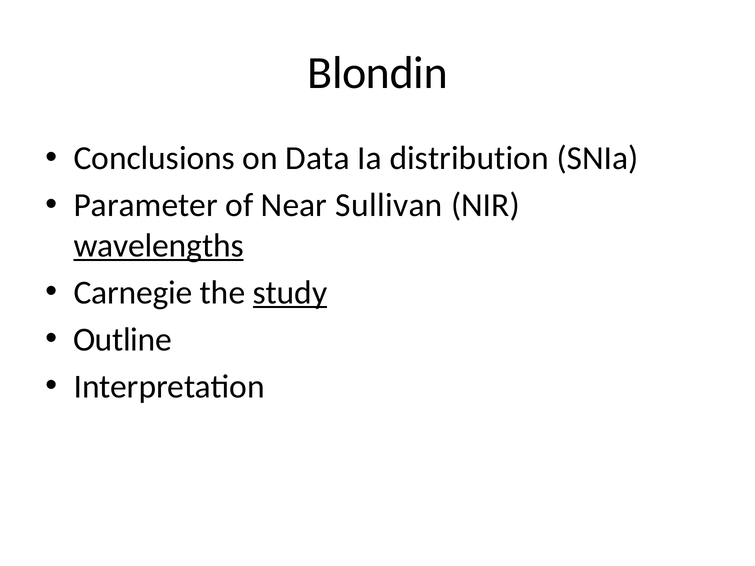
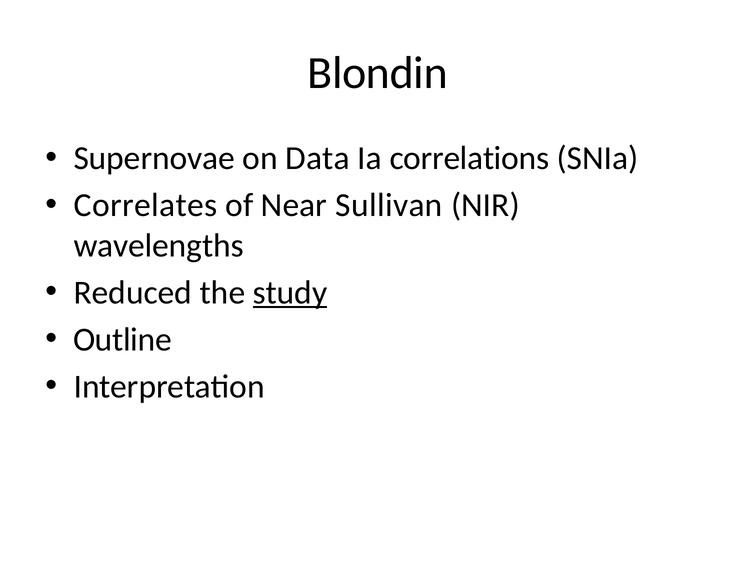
Conclusions: Conclusions -> Supernovae
distribution: distribution -> correlations
Parameter: Parameter -> Correlates
wavelengths underline: present -> none
Carnegie: Carnegie -> Reduced
